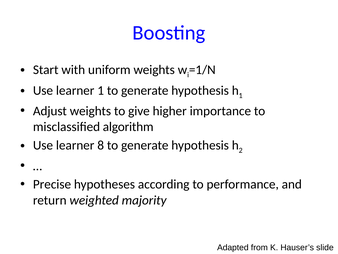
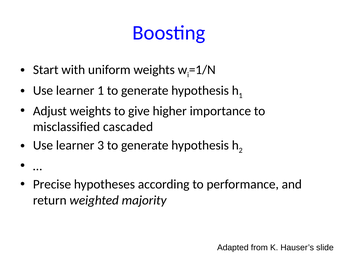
algorithm: algorithm -> cascaded
8: 8 -> 3
